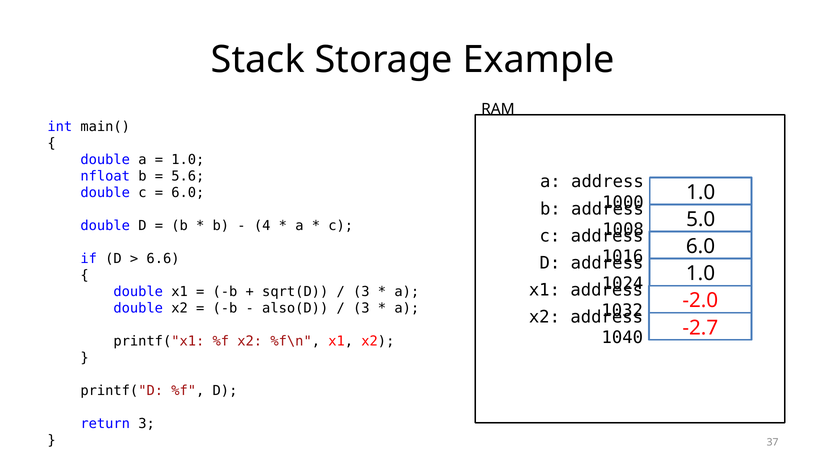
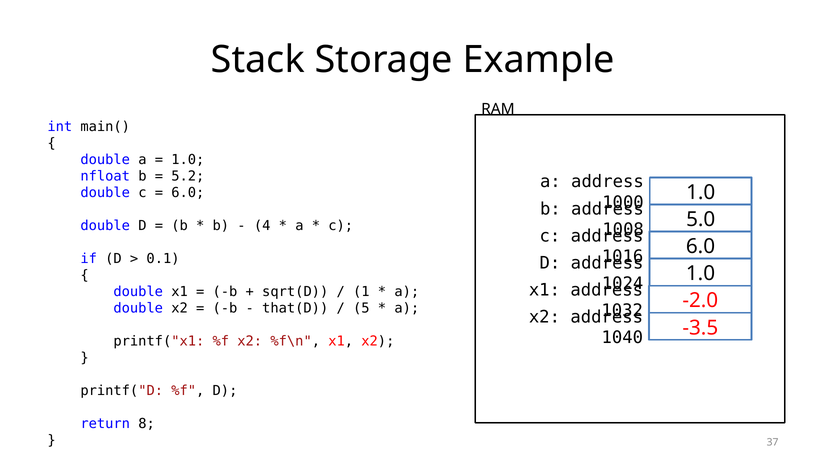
5.6: 5.6 -> 5.2
6.6: 6.6 -> 0.1
3 at (361, 292): 3 -> 1
also(D: also(D -> that(D
3 at (361, 309): 3 -> 5
-2.7: -2.7 -> -3.5
return 3: 3 -> 8
